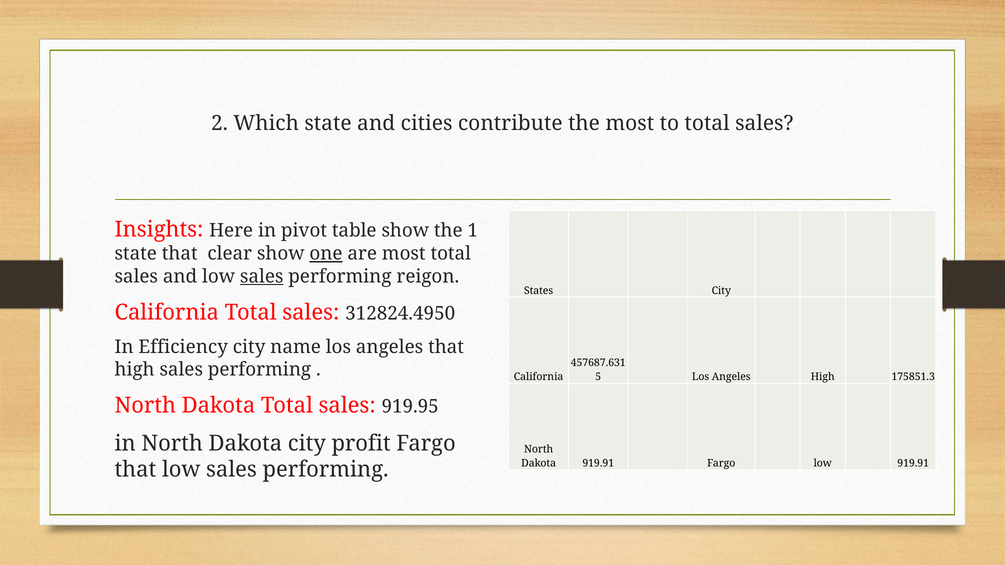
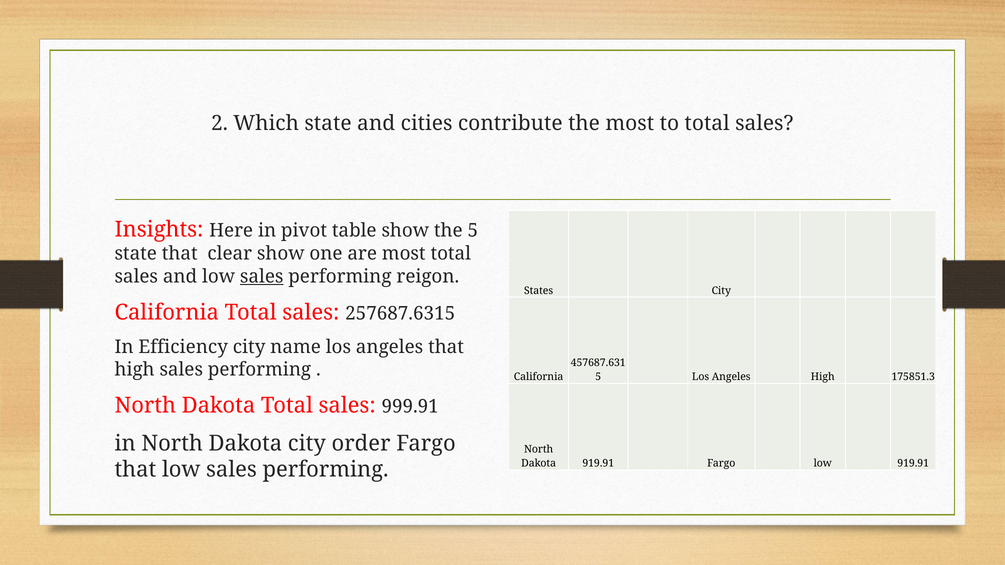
the 1: 1 -> 5
one underline: present -> none
312824.4950: 312824.4950 -> 257687.6315
919.95: 919.95 -> 999.91
profit: profit -> order
